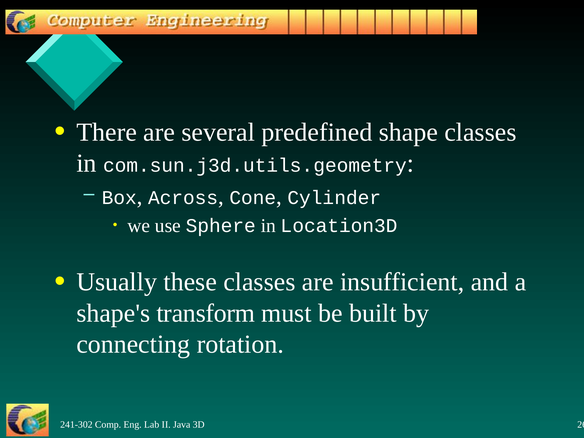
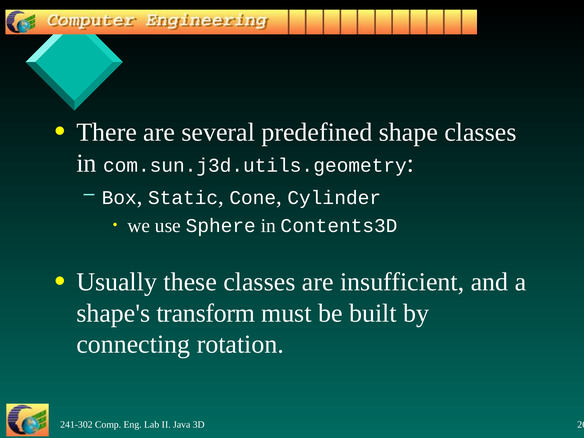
Across: Across -> Static
Location3D: Location3D -> Contents3D
